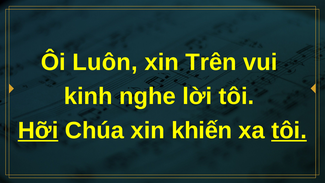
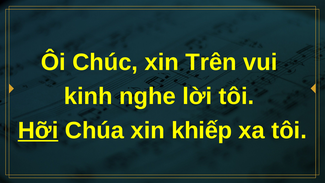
Luôn: Luôn -> Chúc
khiến: khiến -> khiếp
tôi at (289, 130) underline: present -> none
